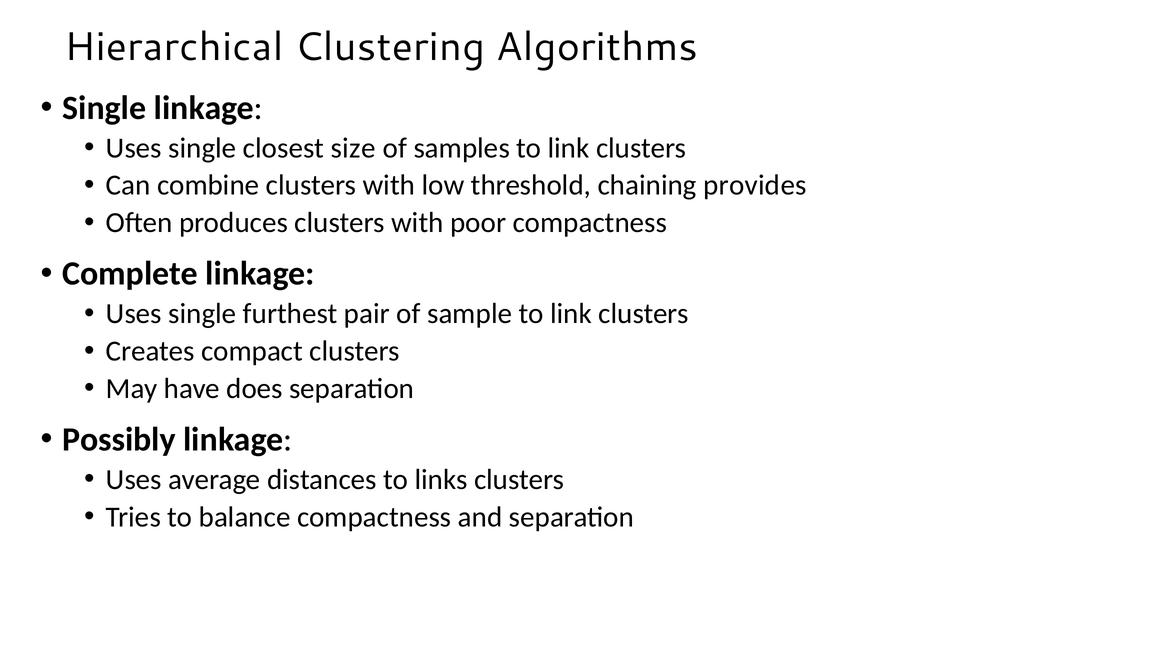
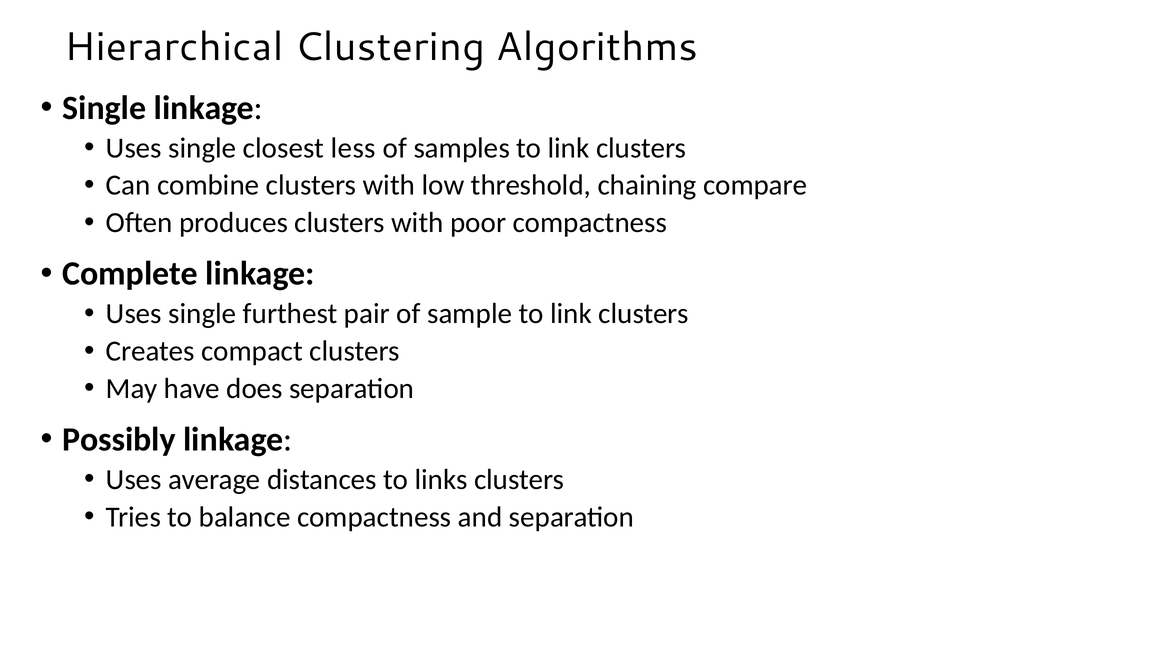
size: size -> less
provides: provides -> compare
